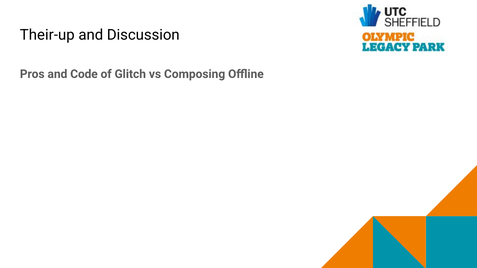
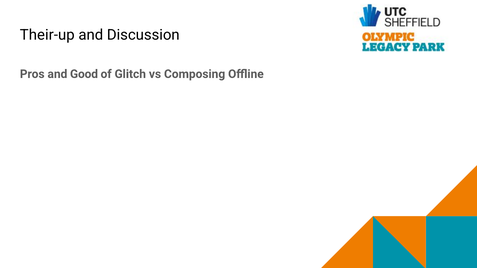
Code: Code -> Good
